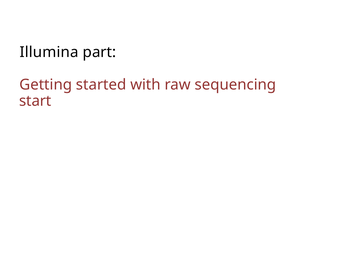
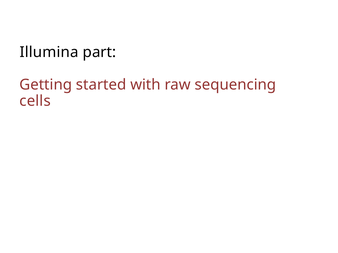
start: start -> cells
